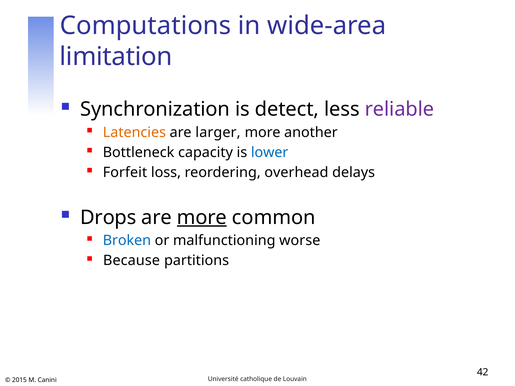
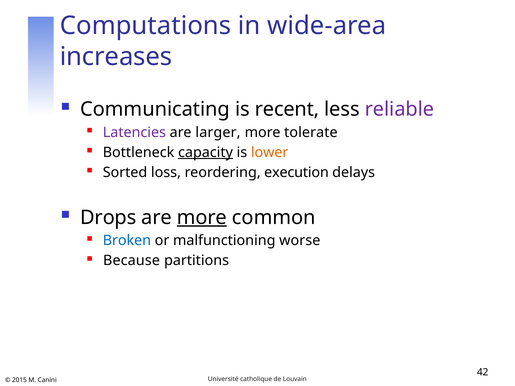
limitation: limitation -> increases
Synchronization: Synchronization -> Communicating
detect: detect -> recent
Latencies colour: orange -> purple
another: another -> tolerate
capacity underline: none -> present
lower colour: blue -> orange
Forfeit: Forfeit -> Sorted
overhead: overhead -> execution
